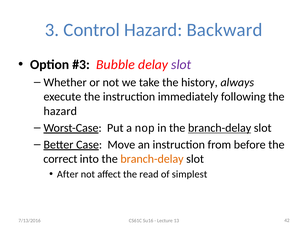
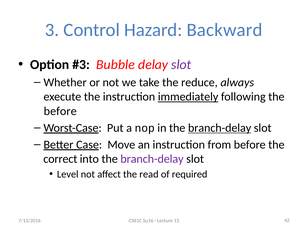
history: history -> reduce
immediately underline: none -> present
hazard at (60, 111): hazard -> before
branch-delay at (152, 159) colour: orange -> purple
After: After -> Level
simplest: simplest -> required
